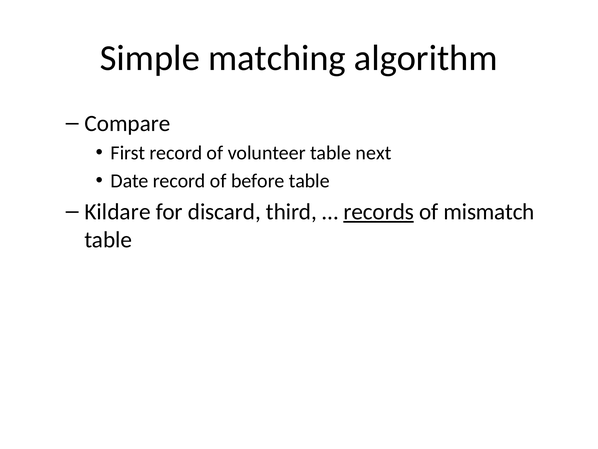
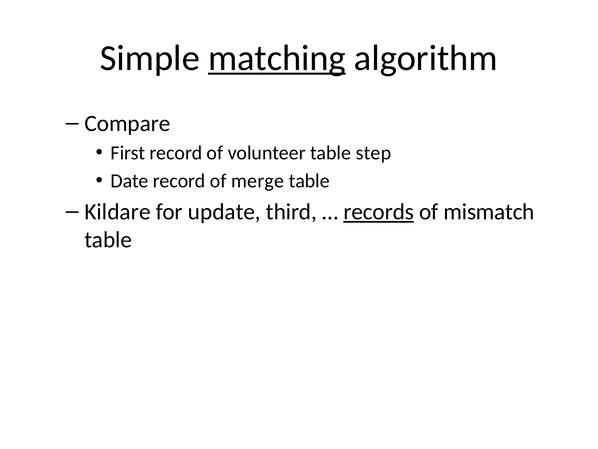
matching underline: none -> present
next: next -> step
before: before -> merge
discard: discard -> update
